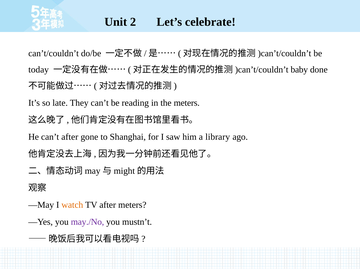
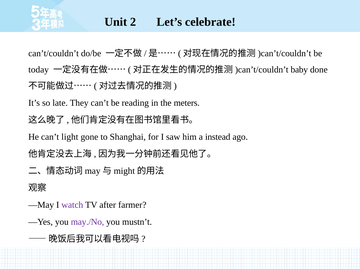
can’t after: after -> light
library: library -> instead
watch colour: orange -> purple
after meters: meters -> farmer
